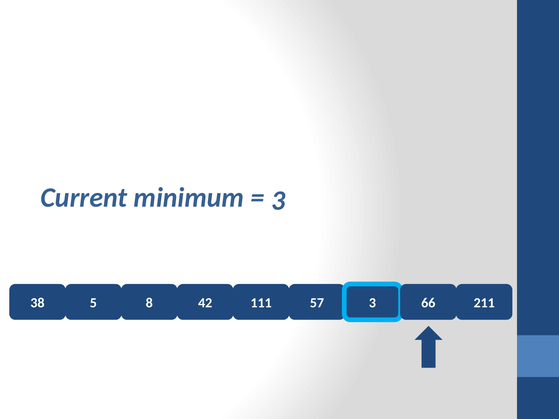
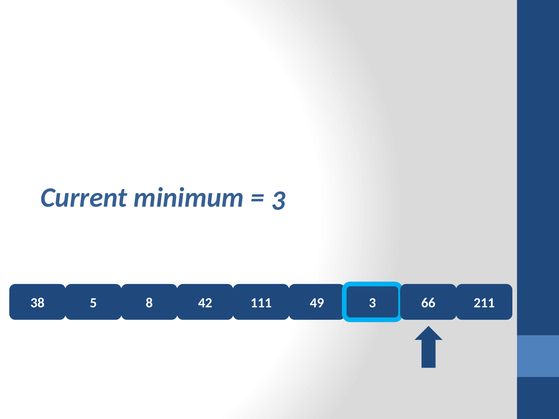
57: 57 -> 49
